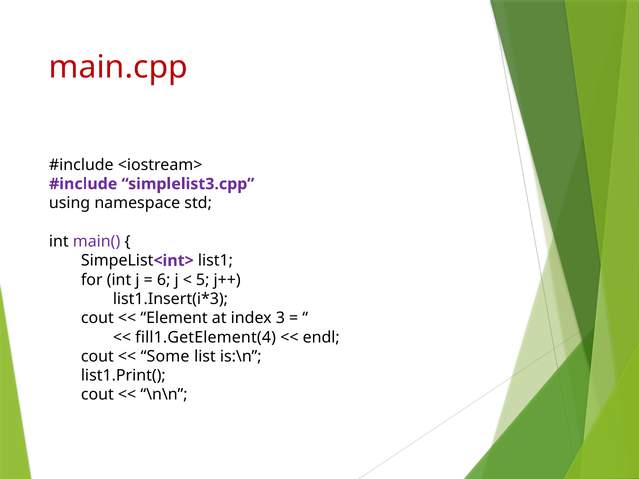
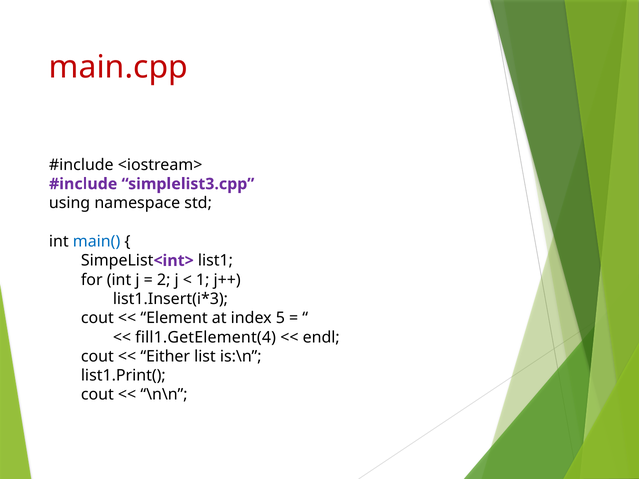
main( colour: purple -> blue
6: 6 -> 2
5: 5 -> 1
3: 3 -> 5
Some: Some -> Either
